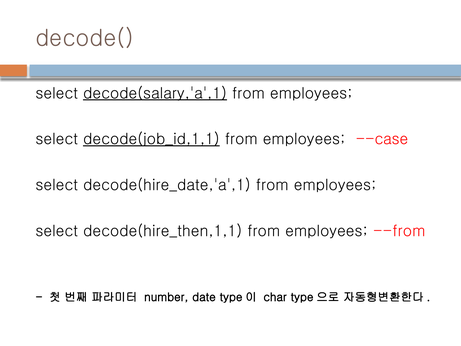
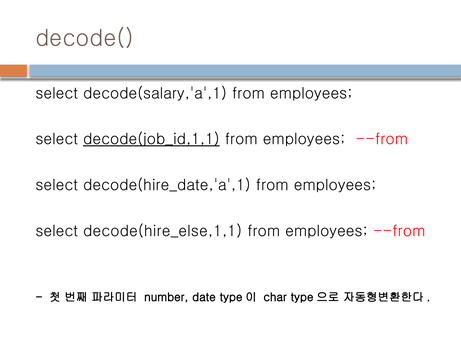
decode(salary,'a',1 underline: present -> none
--case at (382, 139): --case -> --from
decode(hire_then,1,1: decode(hire_then,1,1 -> decode(hire_else,1,1
